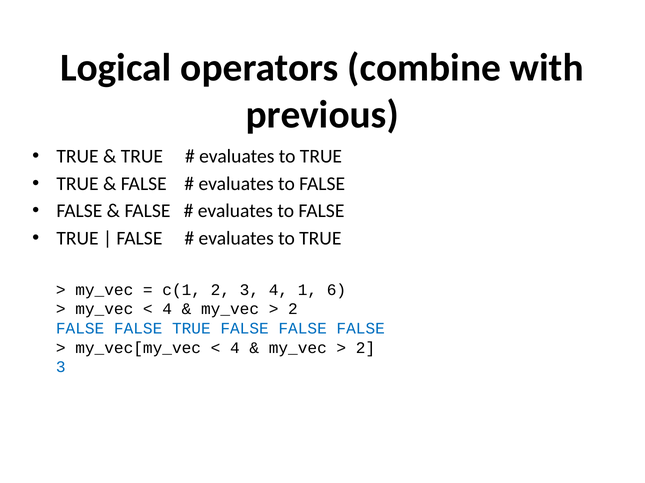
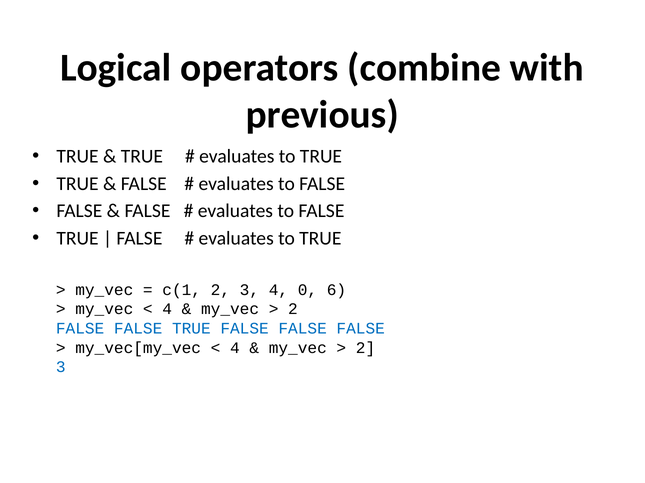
1: 1 -> 0
